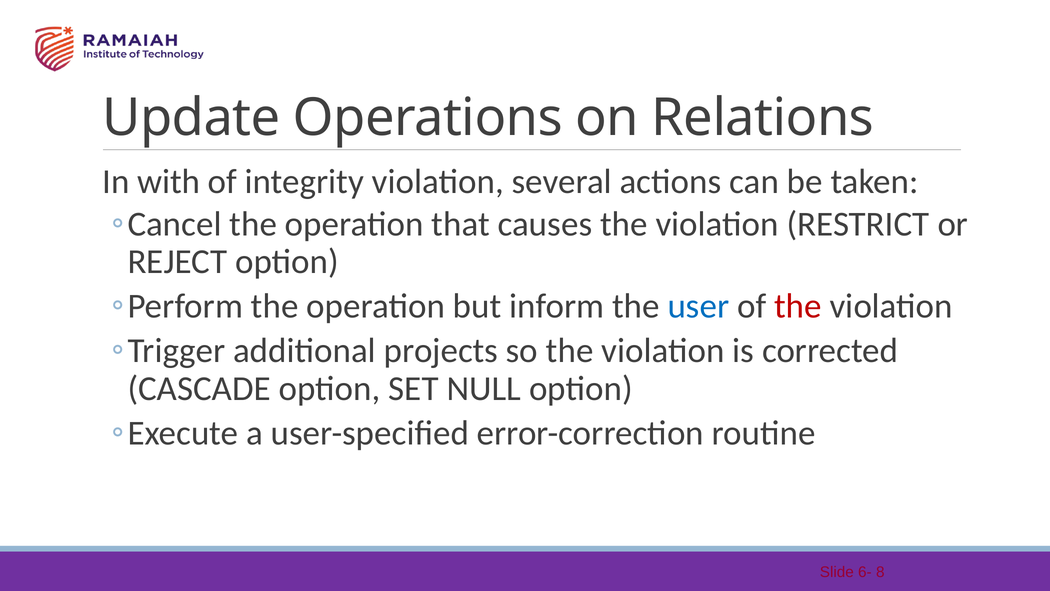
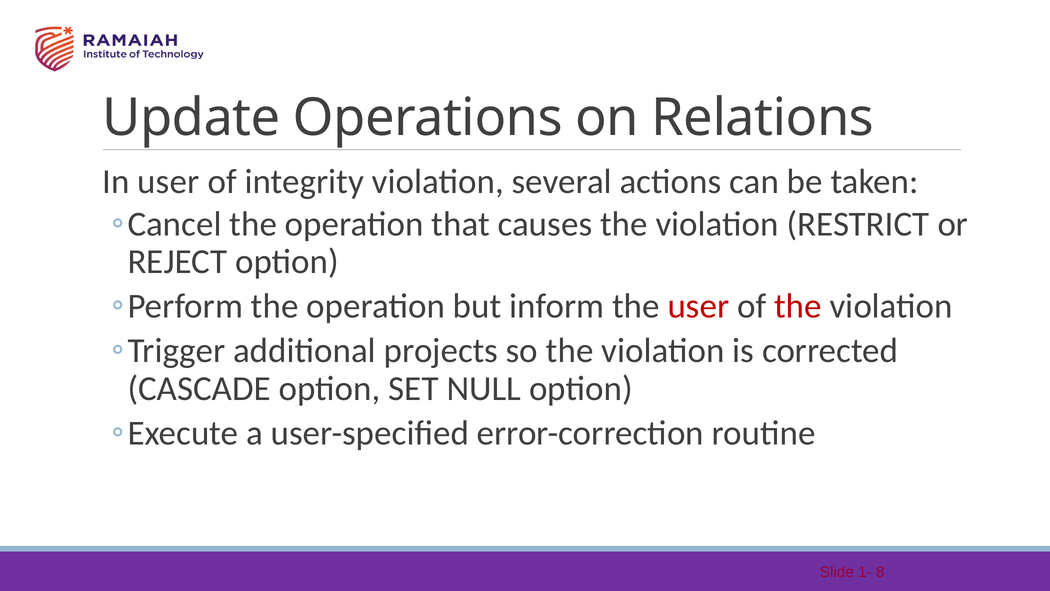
In with: with -> user
user at (698, 306) colour: blue -> red
6-: 6- -> 1-
